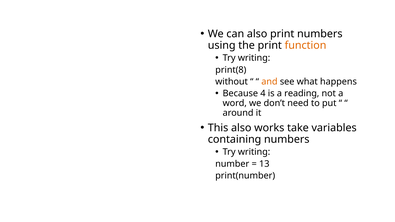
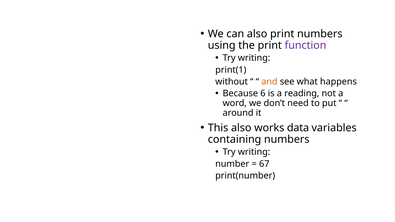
function colour: orange -> purple
print(8: print(8 -> print(1
4: 4 -> 6
take: take -> data
13: 13 -> 67
